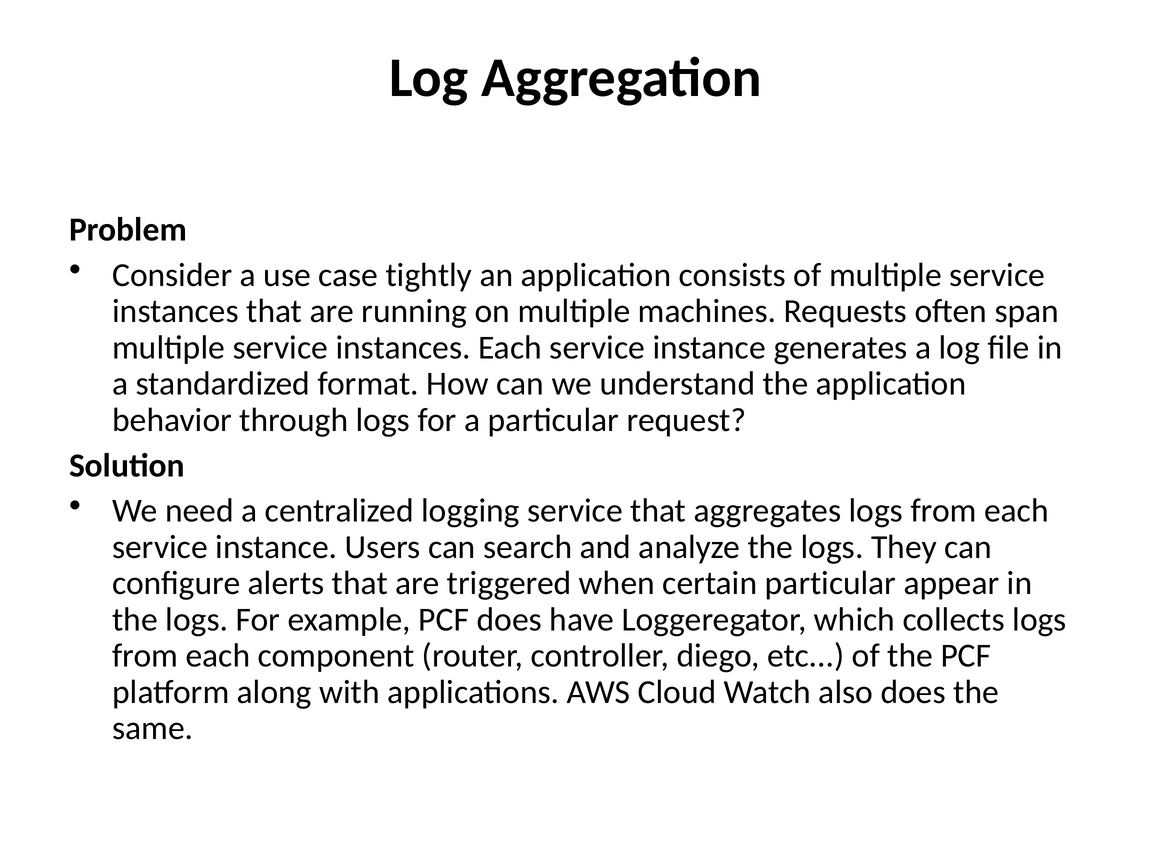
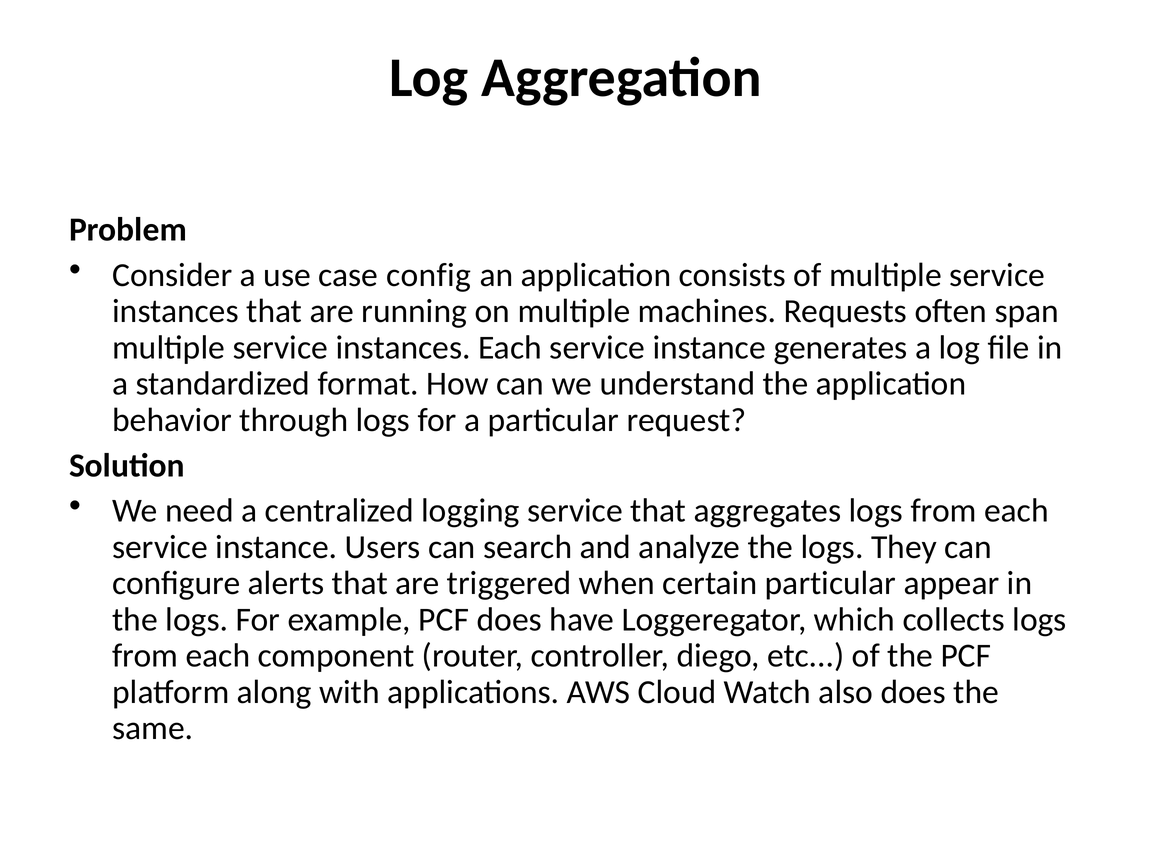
tightly: tightly -> config
